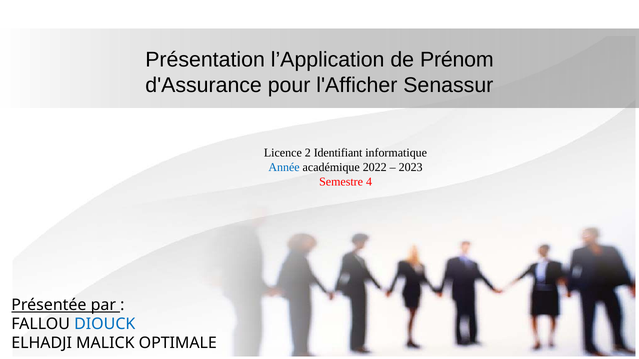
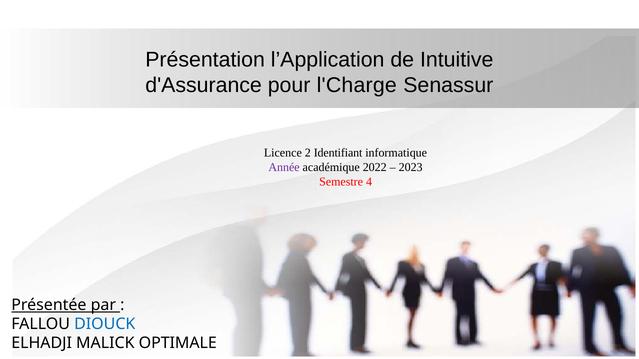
Prénom: Prénom -> Intuitive
l'Afficher: l'Afficher -> l'Charge
Année colour: blue -> purple
